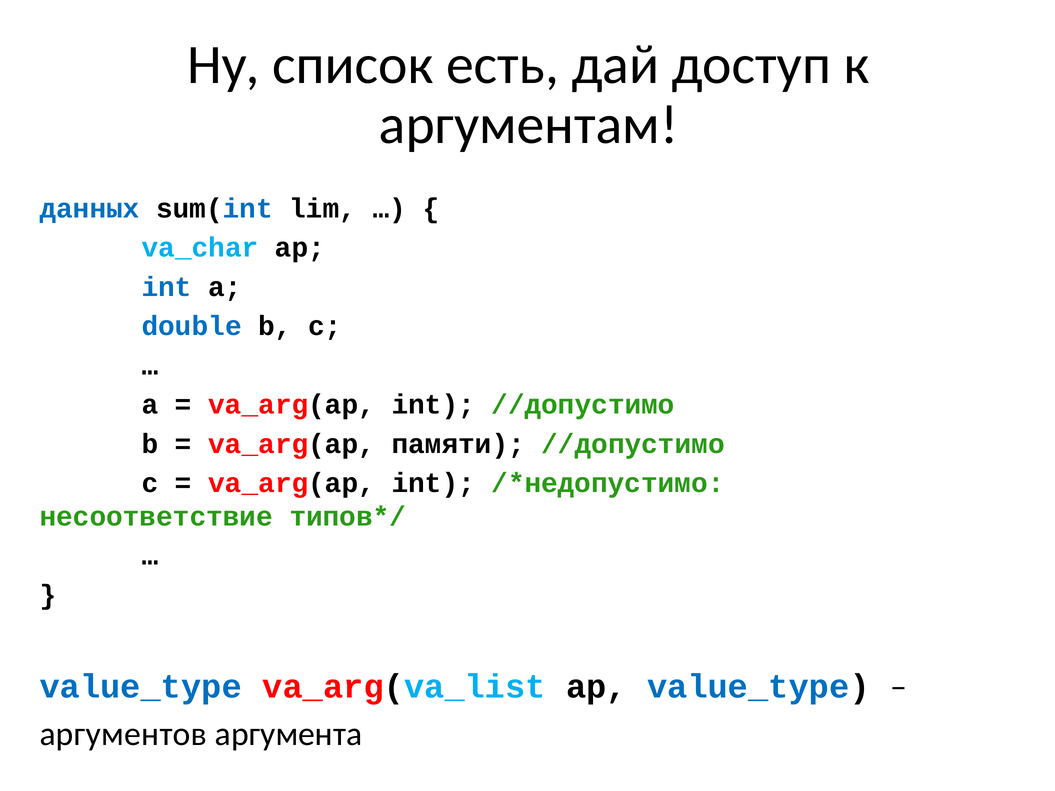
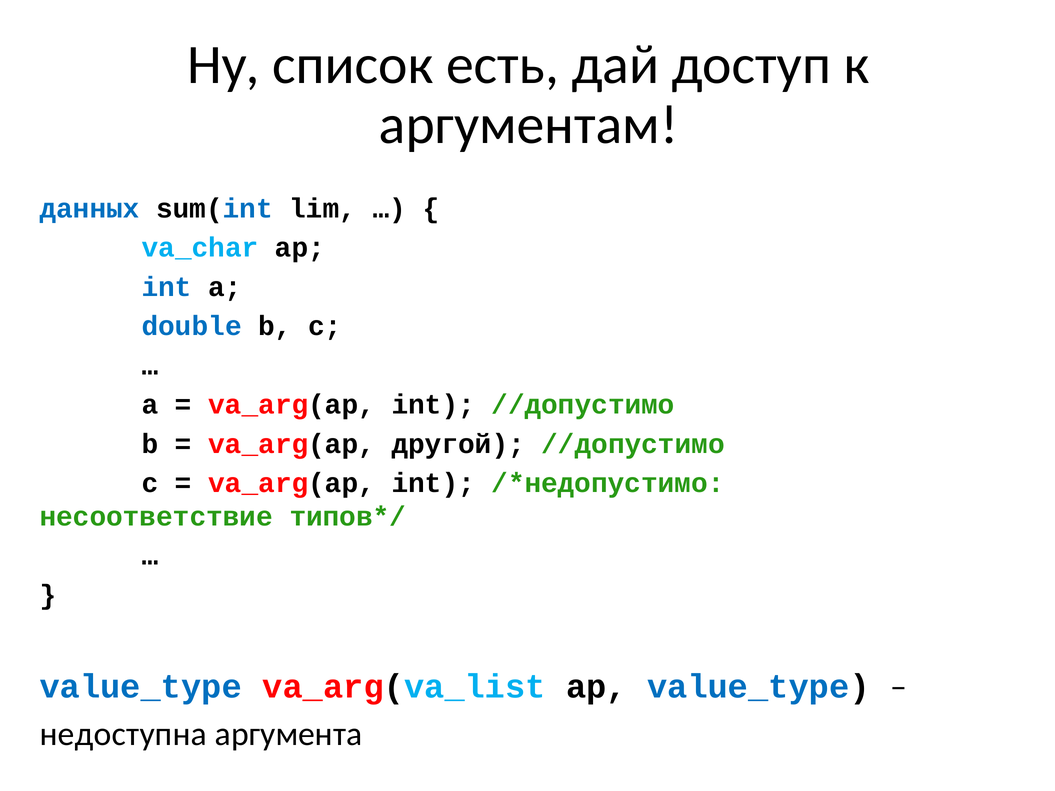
памяти: памяти -> другой
аргументов: аргументов -> недоступна
